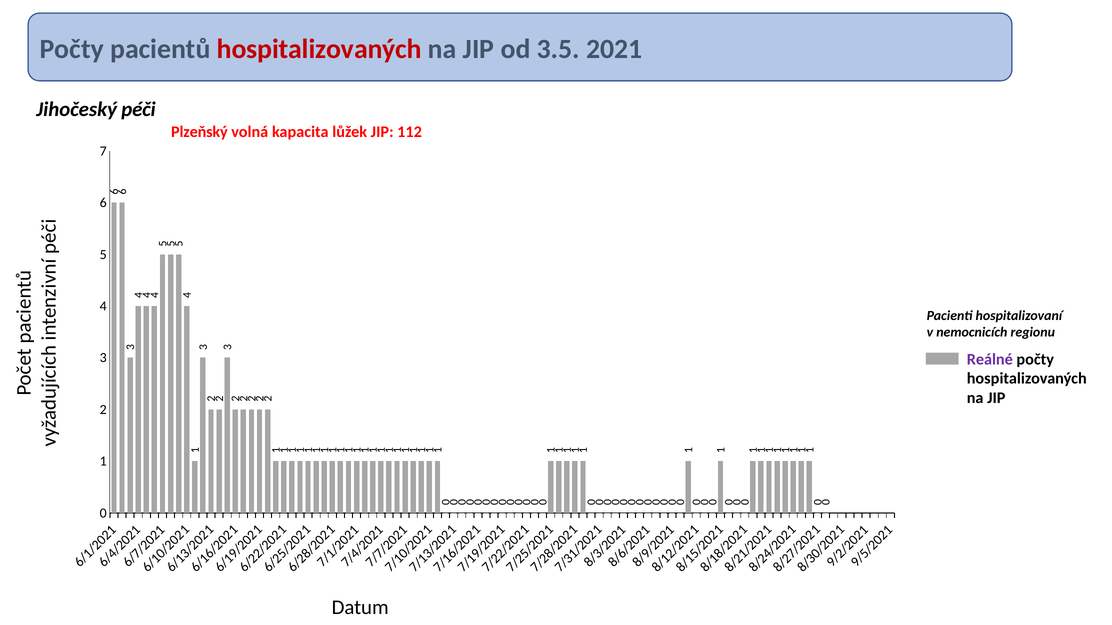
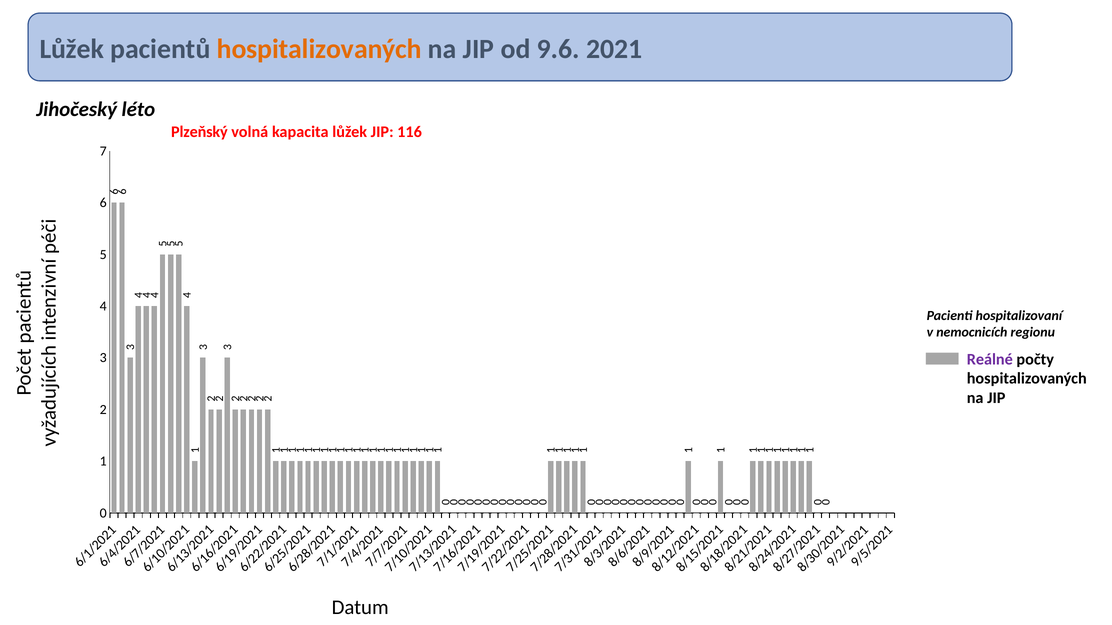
Počty at (72, 49): Počty -> Lůžek
hospitalizovaných at (319, 49) colour: red -> orange
3.5: 3.5 -> 9.6
péči: péči -> léto
112: 112 -> 116
